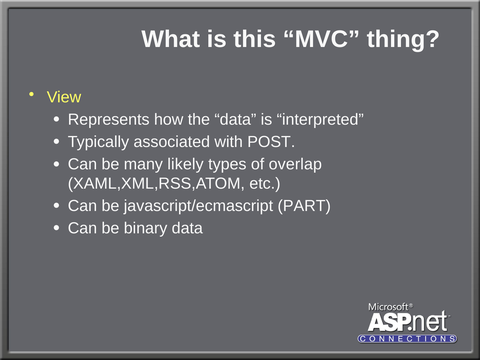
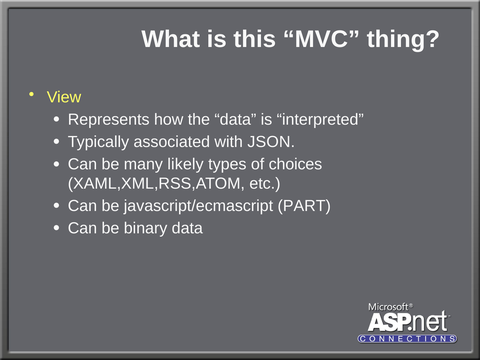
POST: POST -> JSON
overlap: overlap -> choices
